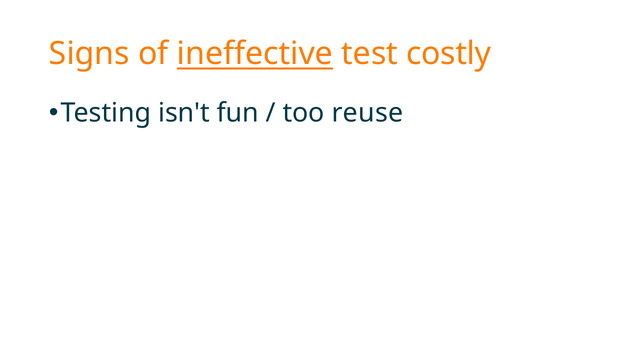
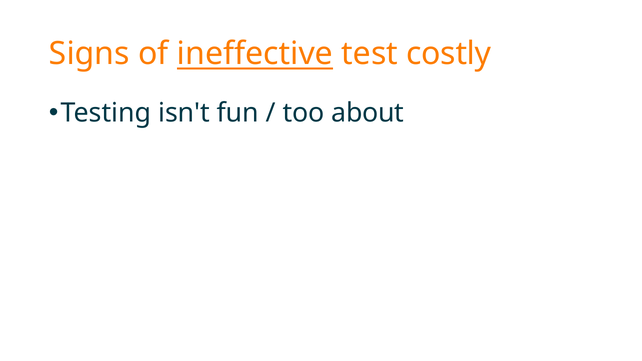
reuse: reuse -> about
